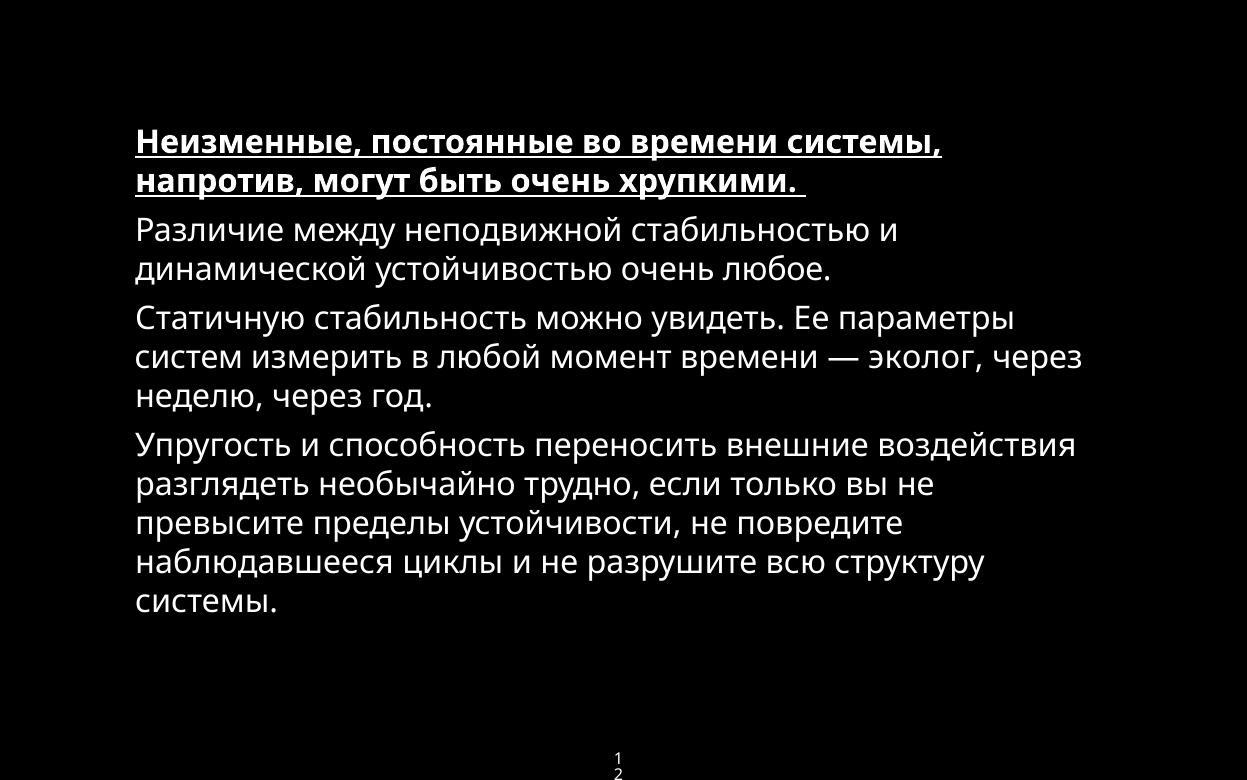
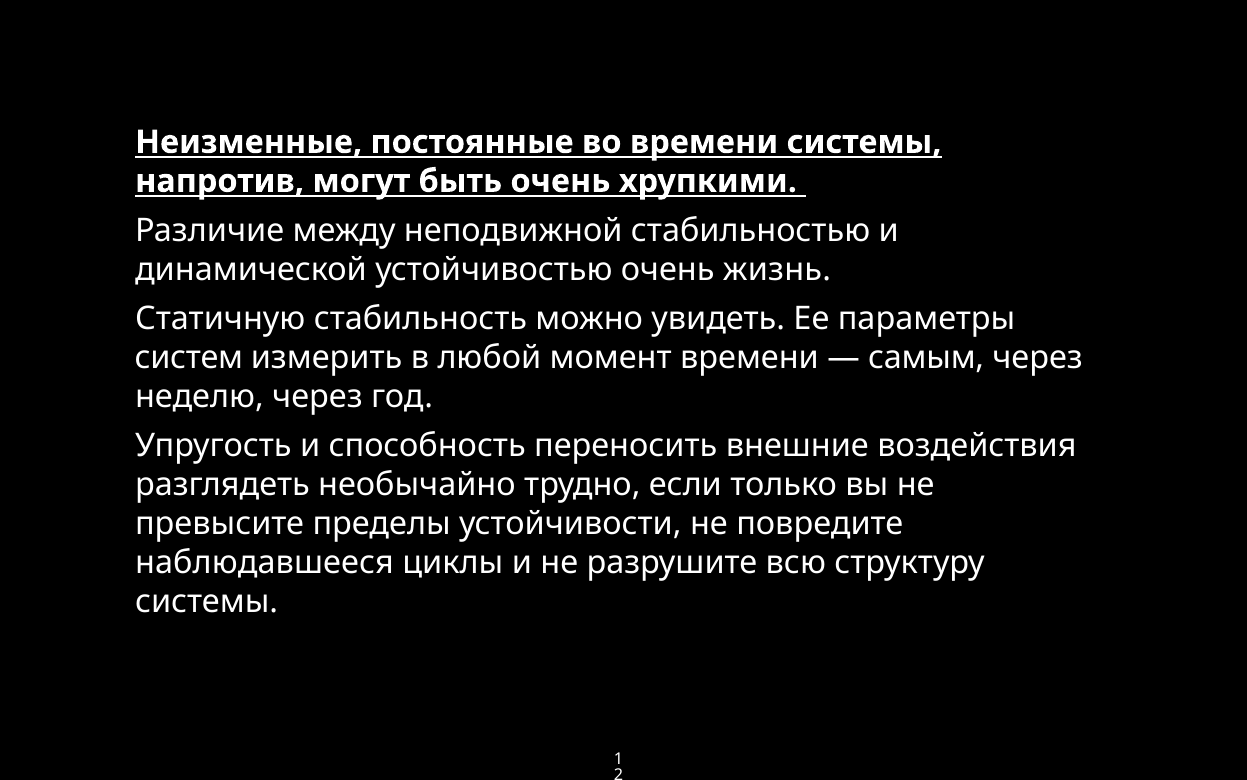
любое: любое -> жизнь
эколог: эколог -> самым
